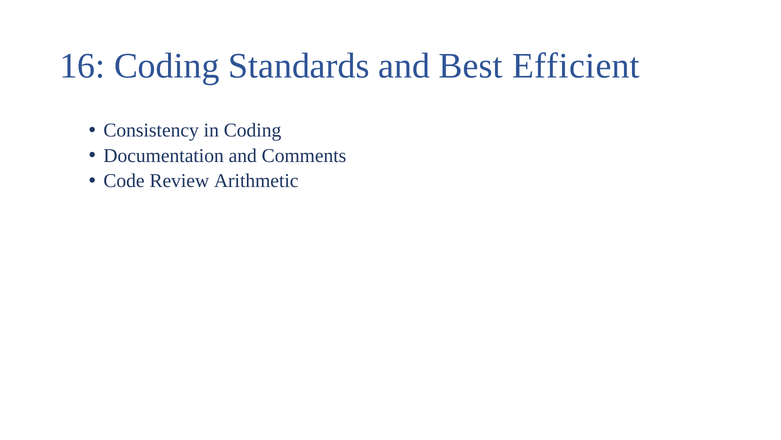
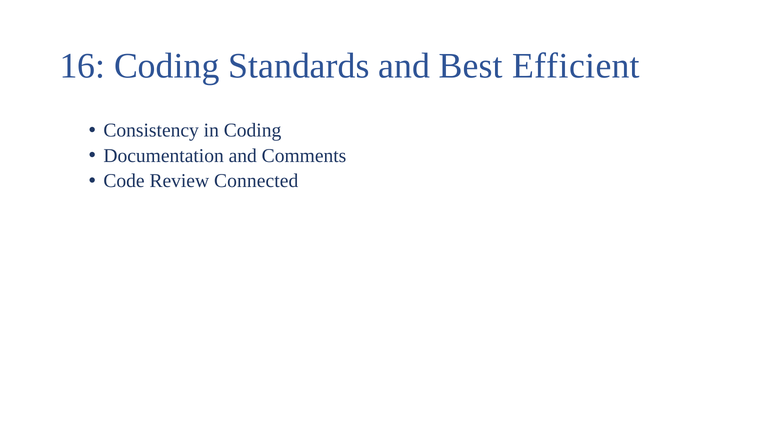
Arithmetic: Arithmetic -> Connected
